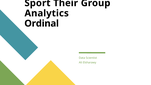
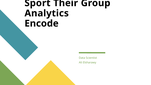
Ordinal: Ordinal -> Encode
